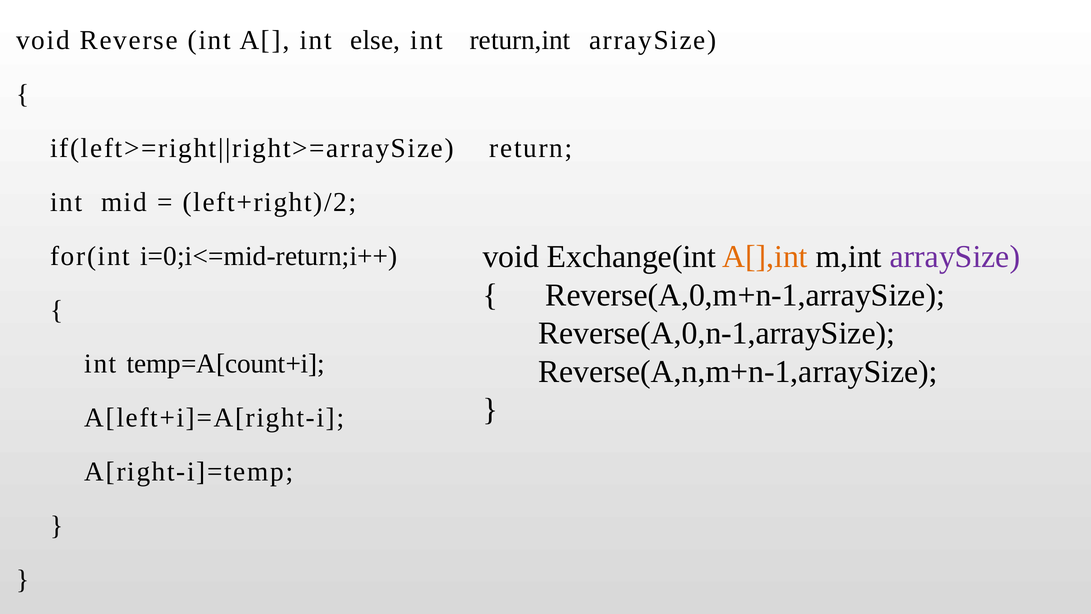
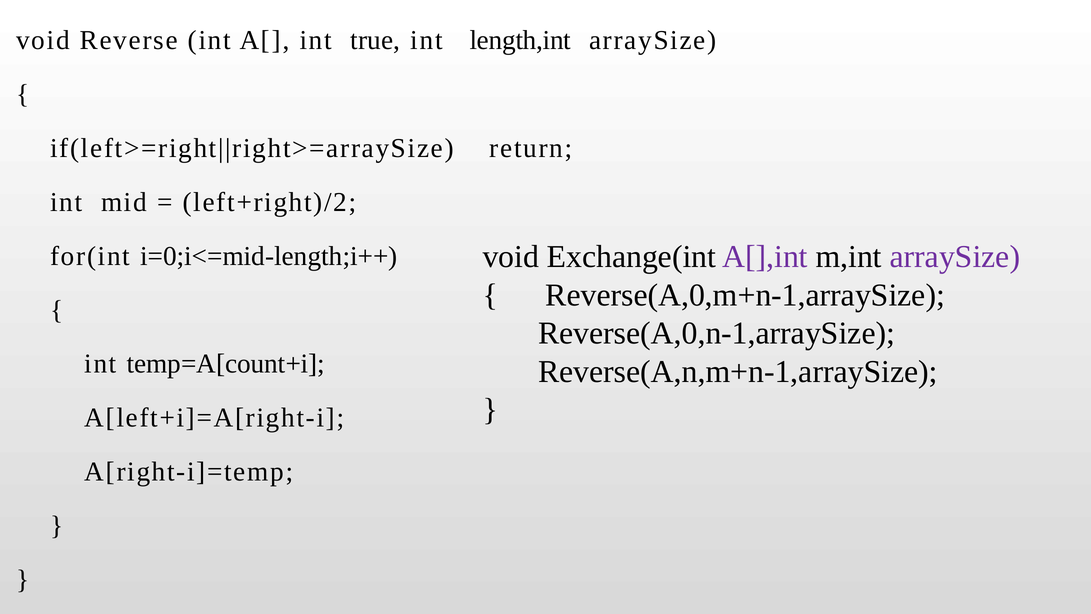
else: else -> true
return,int: return,int -> length,int
A[],int colour: orange -> purple
i=0;i<=mid-return;i++: i=0;i<=mid-return;i++ -> i=0;i<=mid-length;i++
